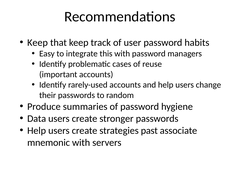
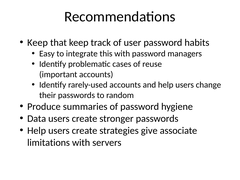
past: past -> give
mnemonic: mnemonic -> limitations
